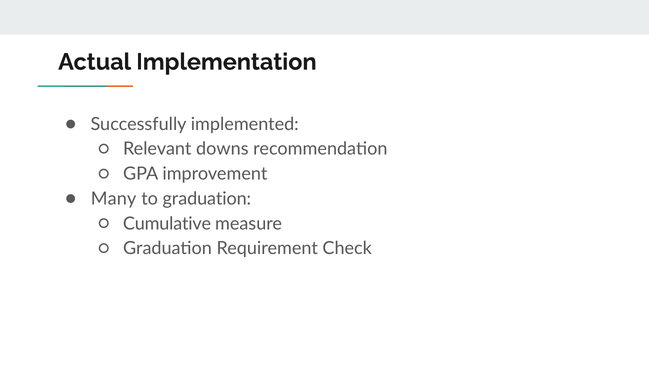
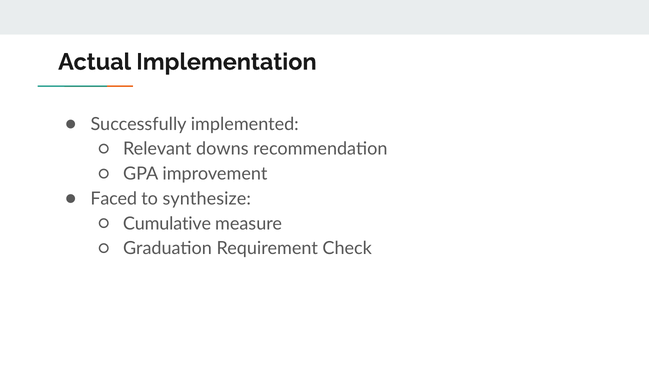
Many: Many -> Faced
to graduation: graduation -> synthesize
